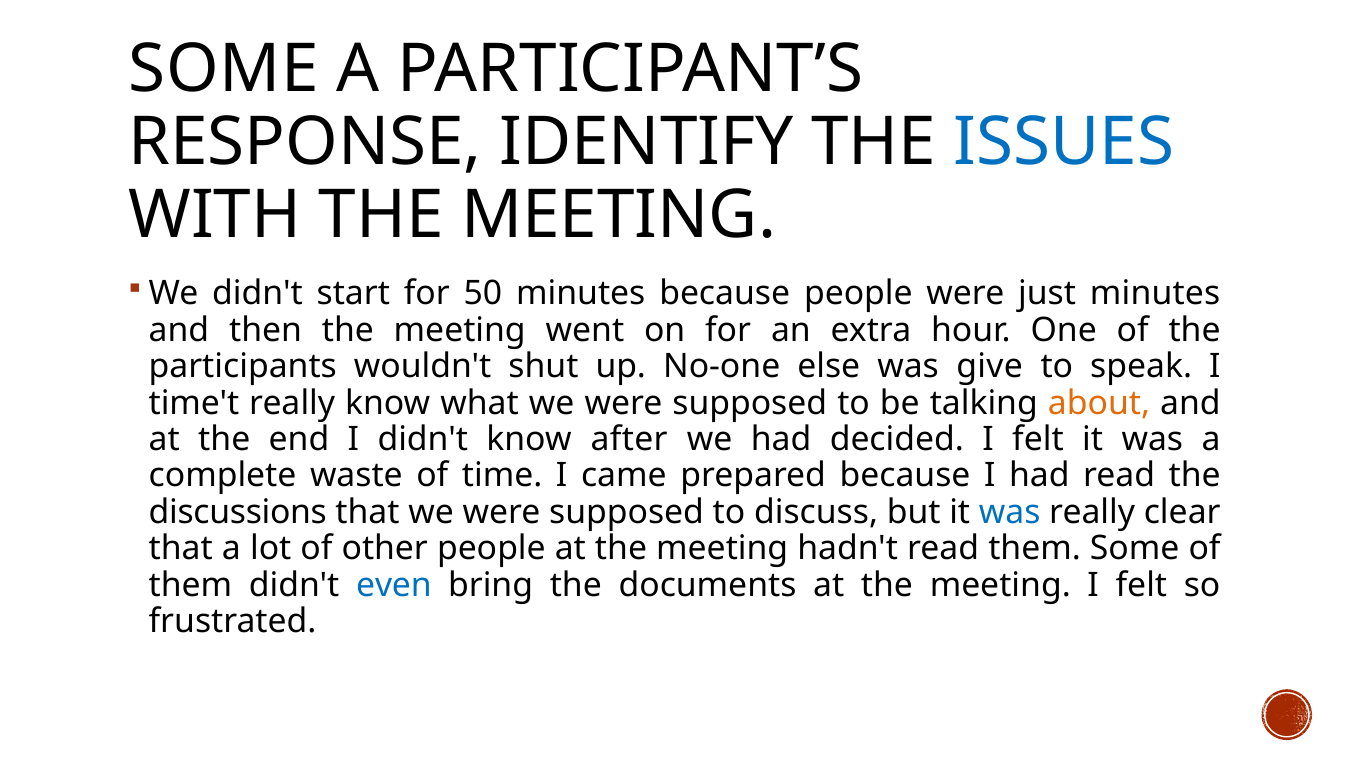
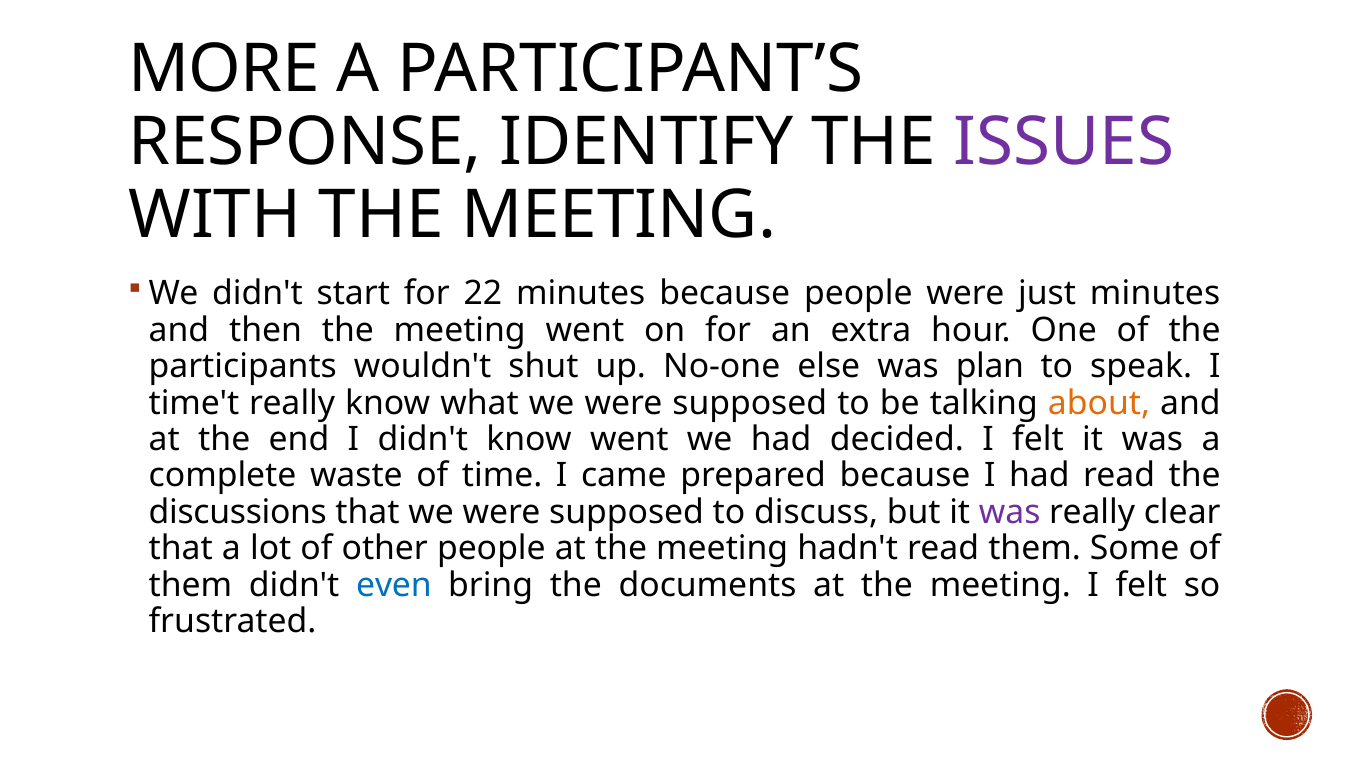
SOME at (224, 69): SOME -> MORE
ISSUES colour: blue -> purple
50: 50 -> 22
give: give -> plan
know after: after -> went
was at (1010, 512) colour: blue -> purple
